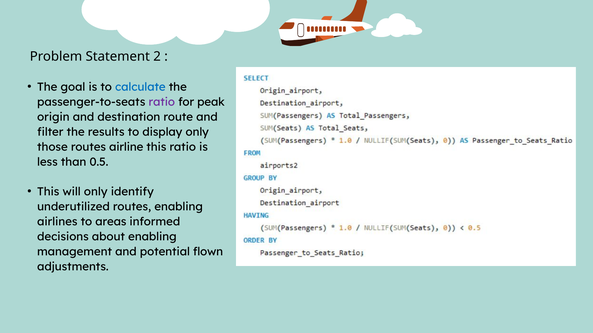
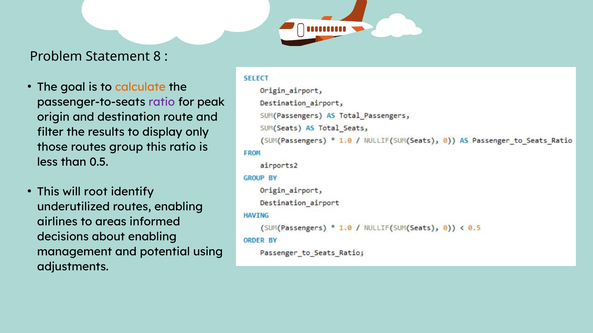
2: 2 -> 8
calculate colour: blue -> orange
airline: airline -> group
will only: only -> root
flown: flown -> using
